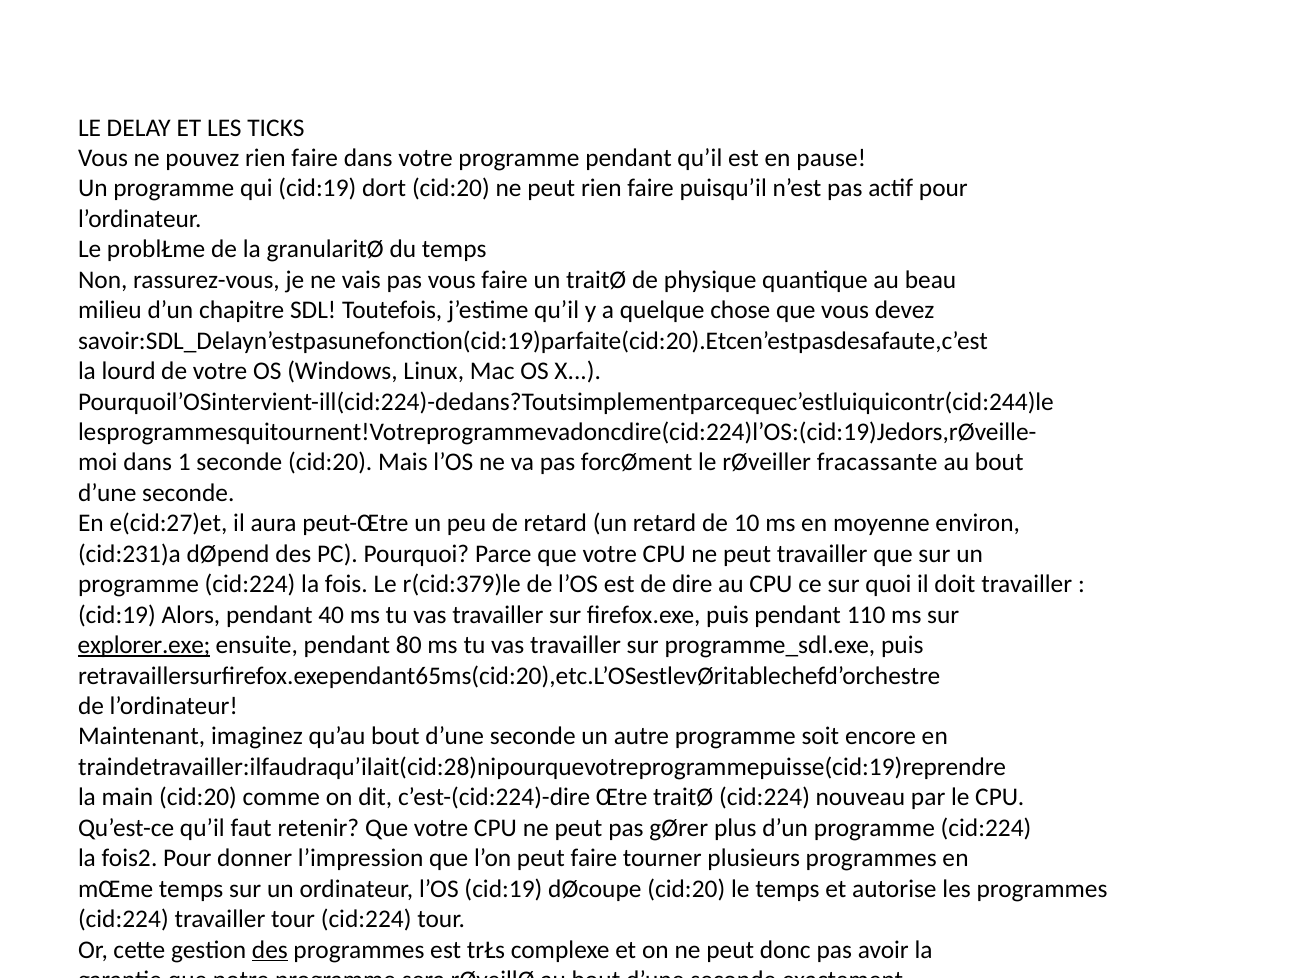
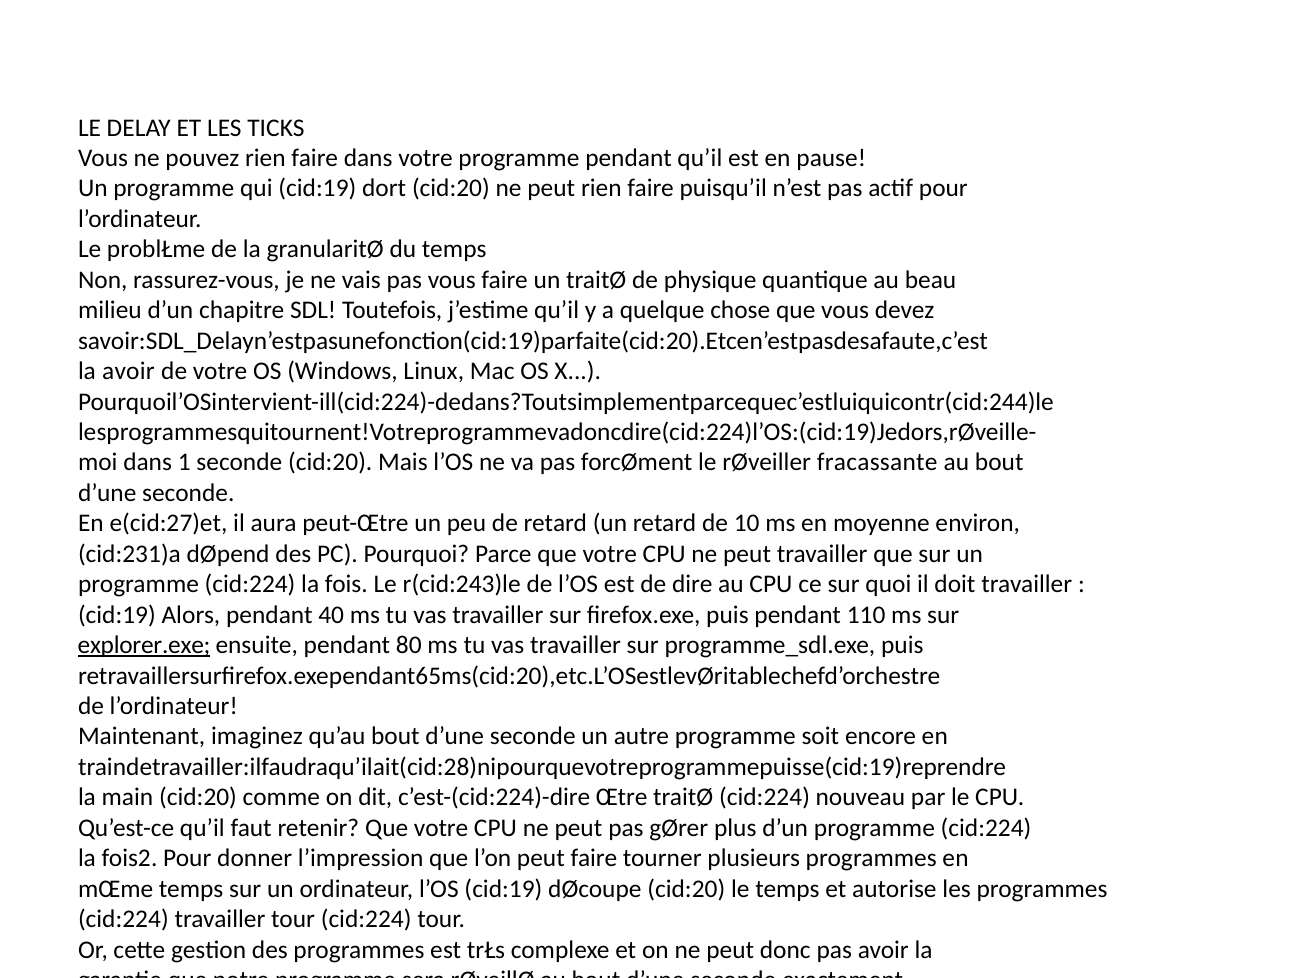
la lourd: lourd -> avoir
r(cid:379)le: r(cid:379)le -> r(cid:243)le
des at (270, 950) underline: present -> none
